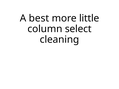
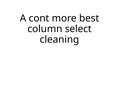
best: best -> cont
little: little -> best
